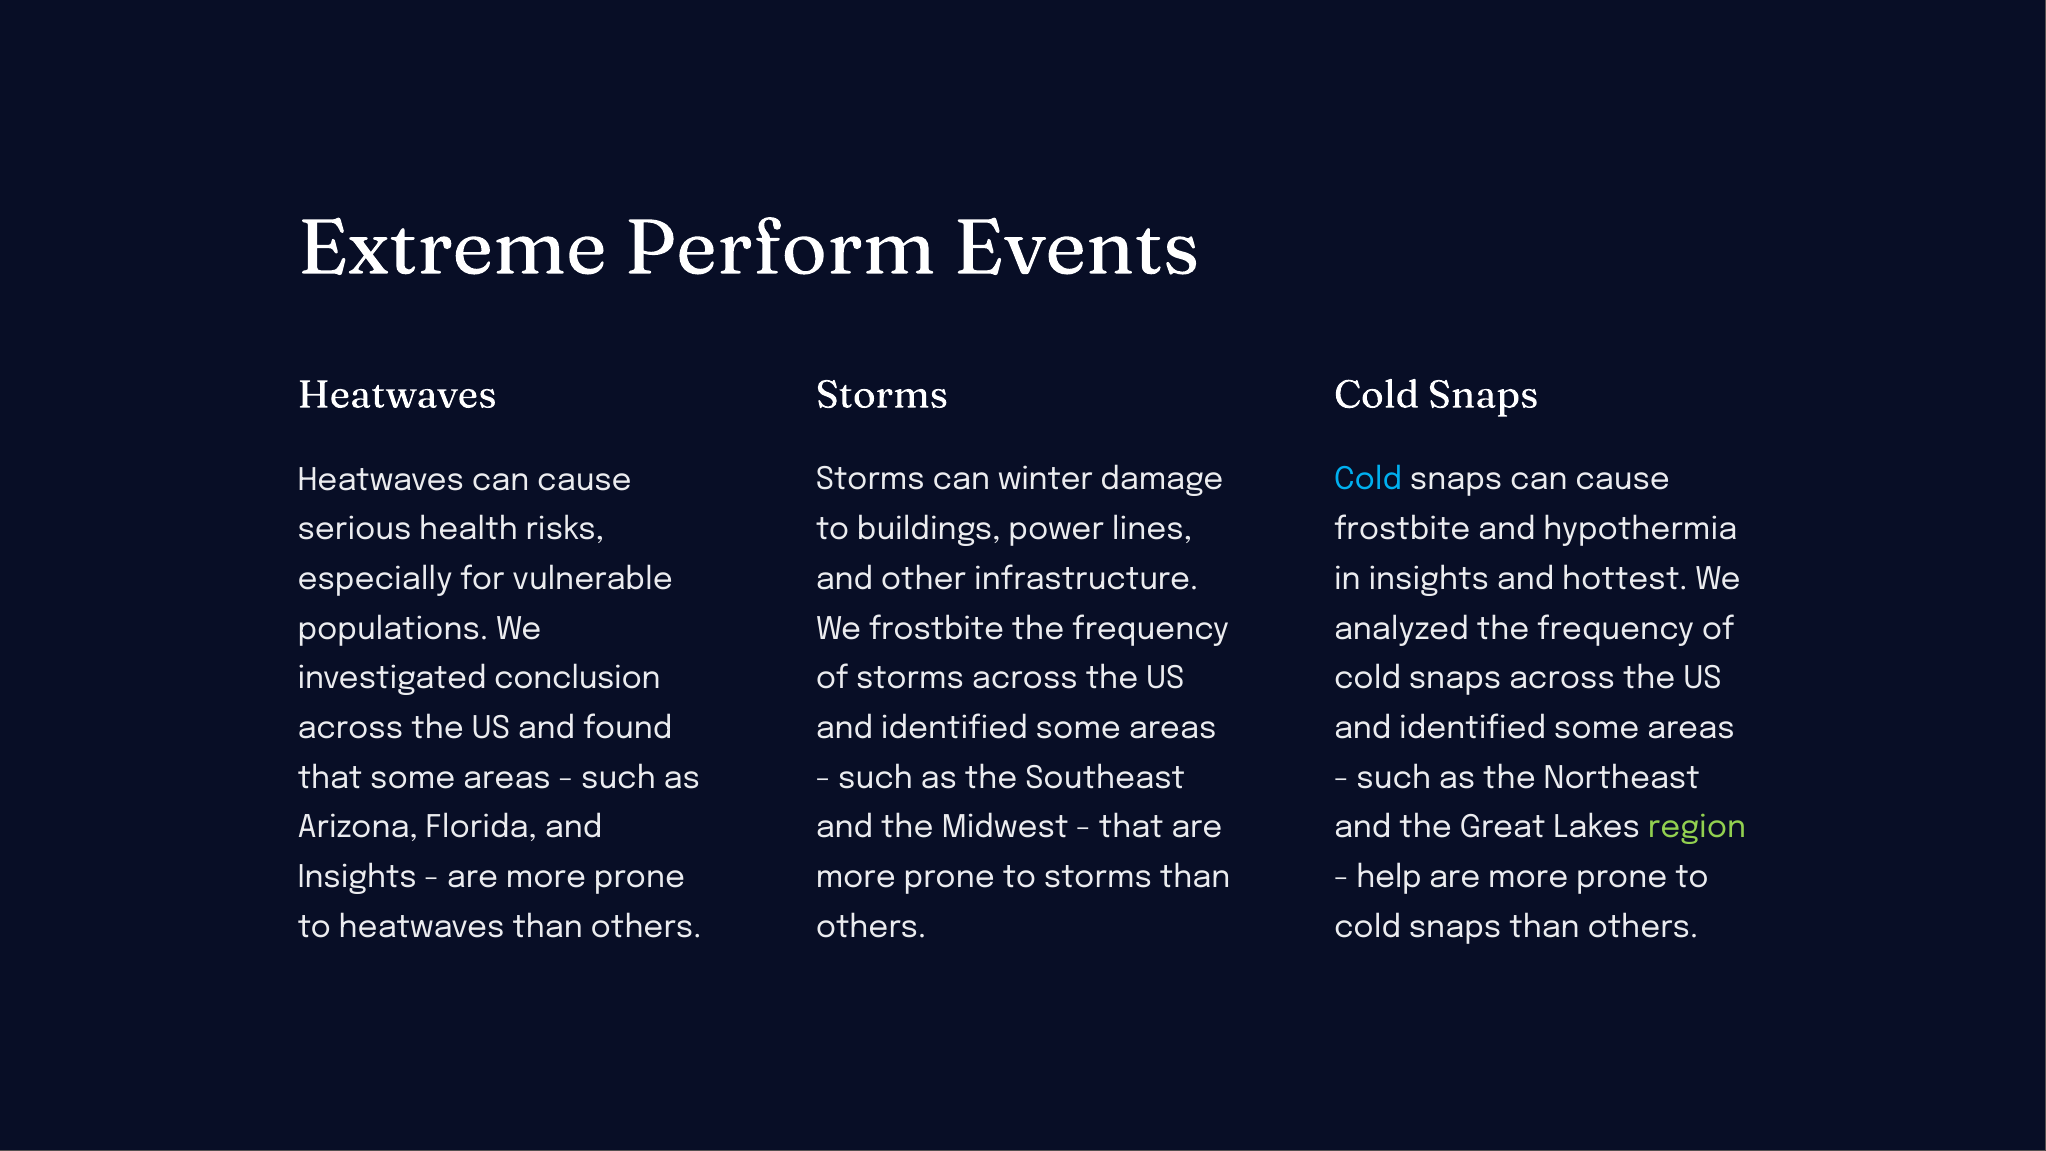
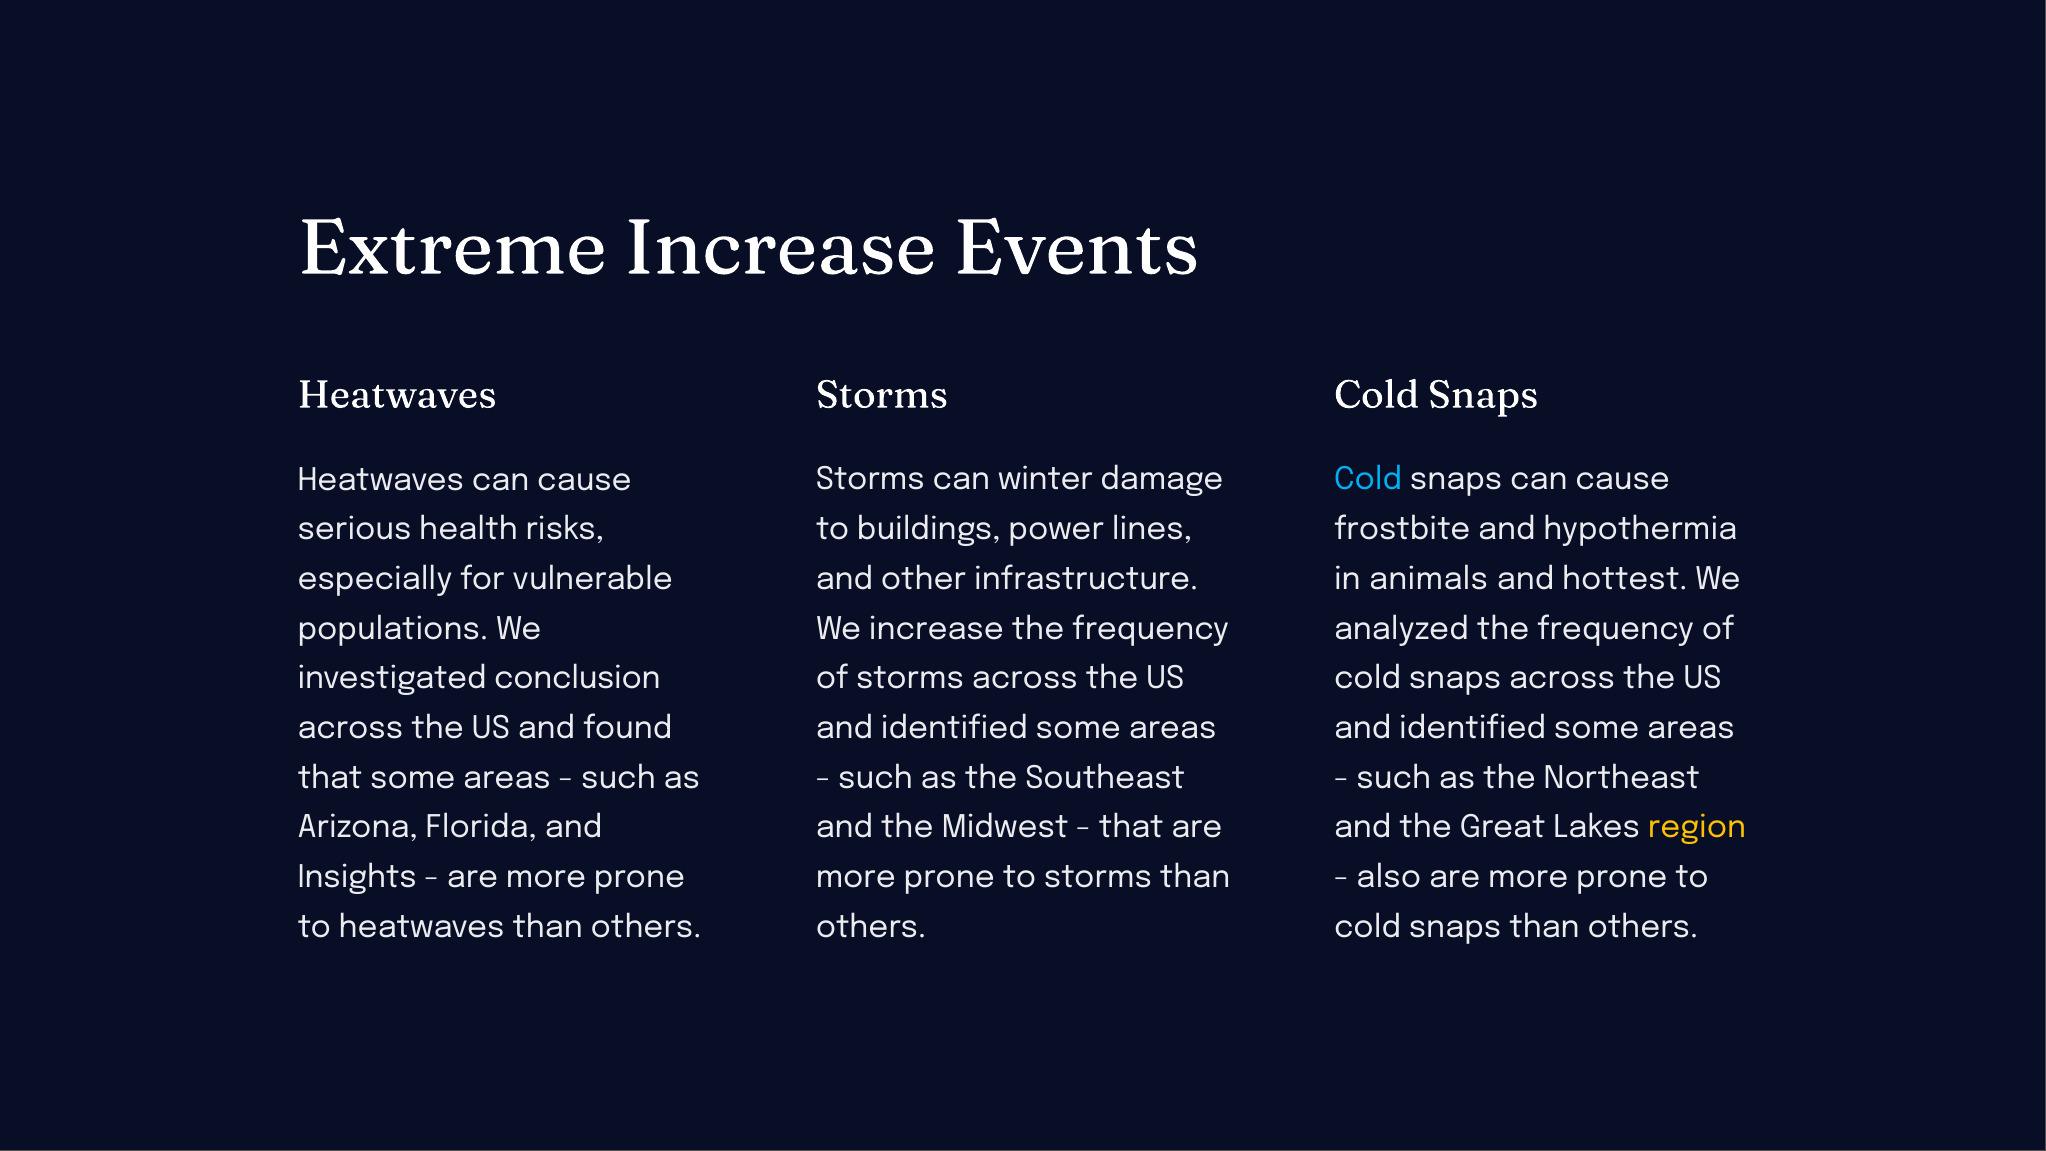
Extreme Perform: Perform -> Increase
in insights: insights -> animals
We frostbite: frostbite -> increase
region colour: light green -> yellow
help: help -> also
